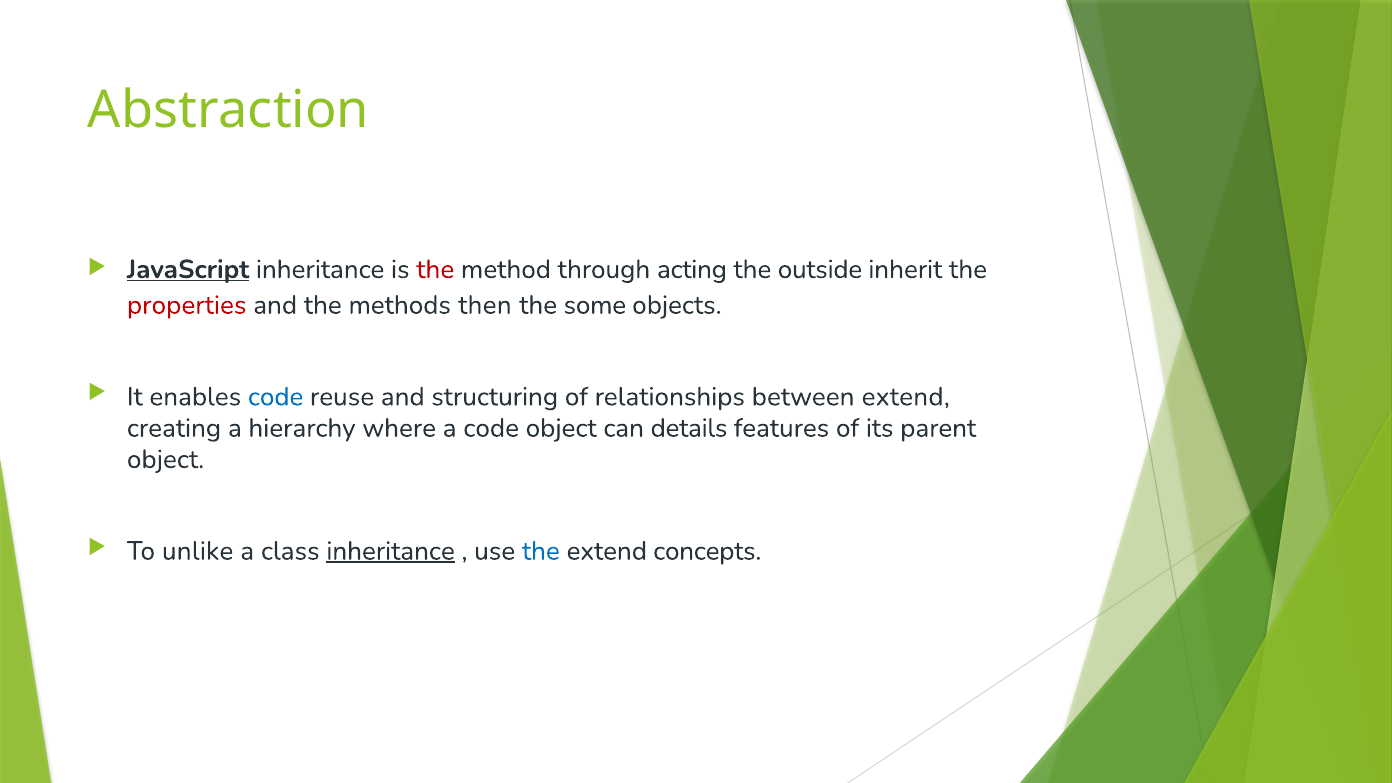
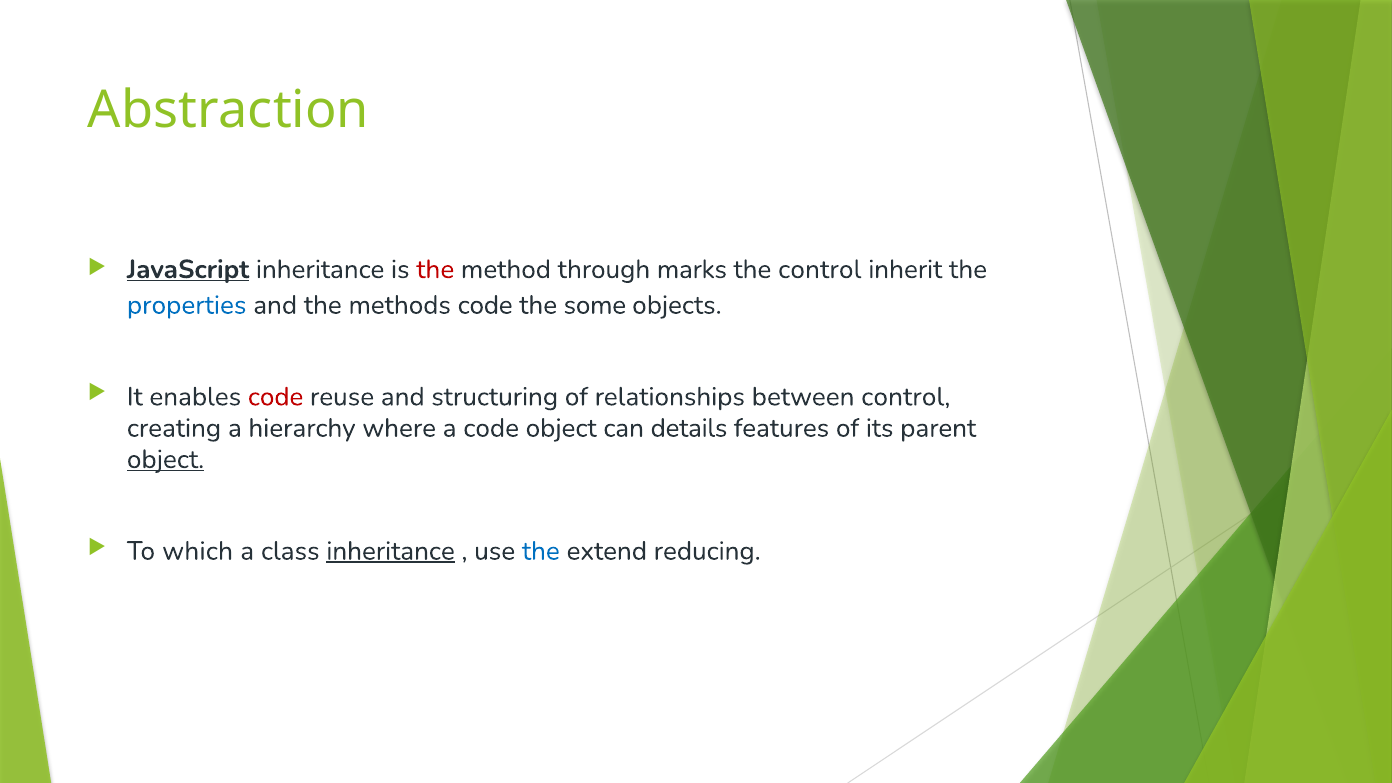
acting: acting -> marks
the outside: outside -> control
properties colour: red -> blue
methods then: then -> code
code at (276, 397) colour: blue -> red
between extend: extend -> control
object at (166, 459) underline: none -> present
unlike: unlike -> which
concepts: concepts -> reducing
